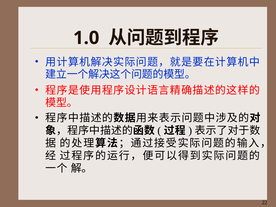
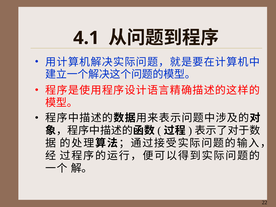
1.0: 1.0 -> 4.1
